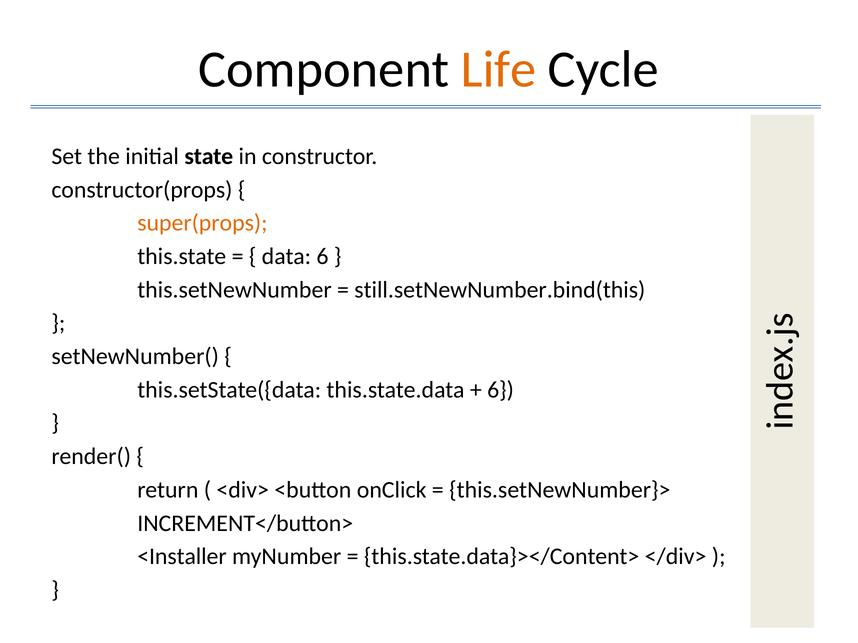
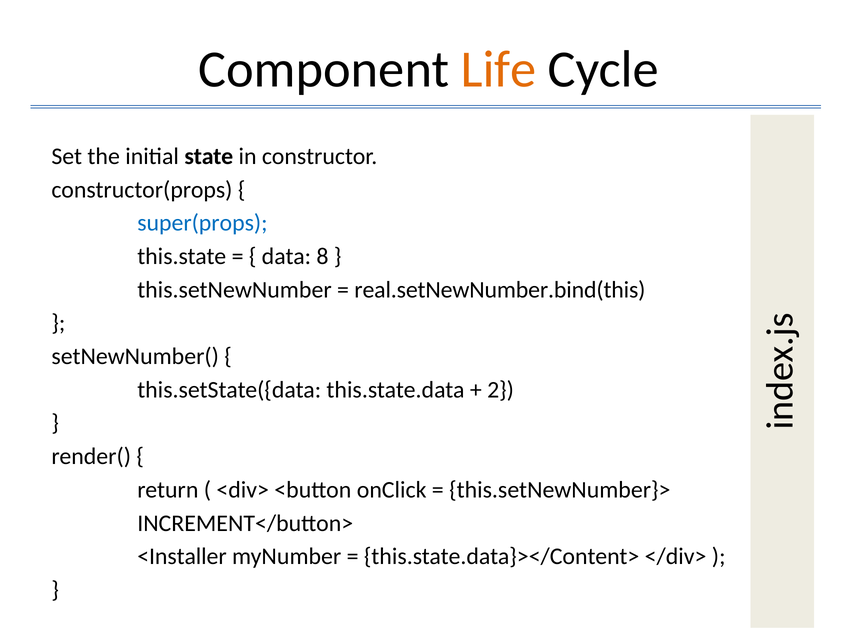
super(props colour: orange -> blue
data 6: 6 -> 8
still.setNewNumber.bind(this: still.setNewNumber.bind(this -> real.setNewNumber.bind(this
6 at (501, 390): 6 -> 2
